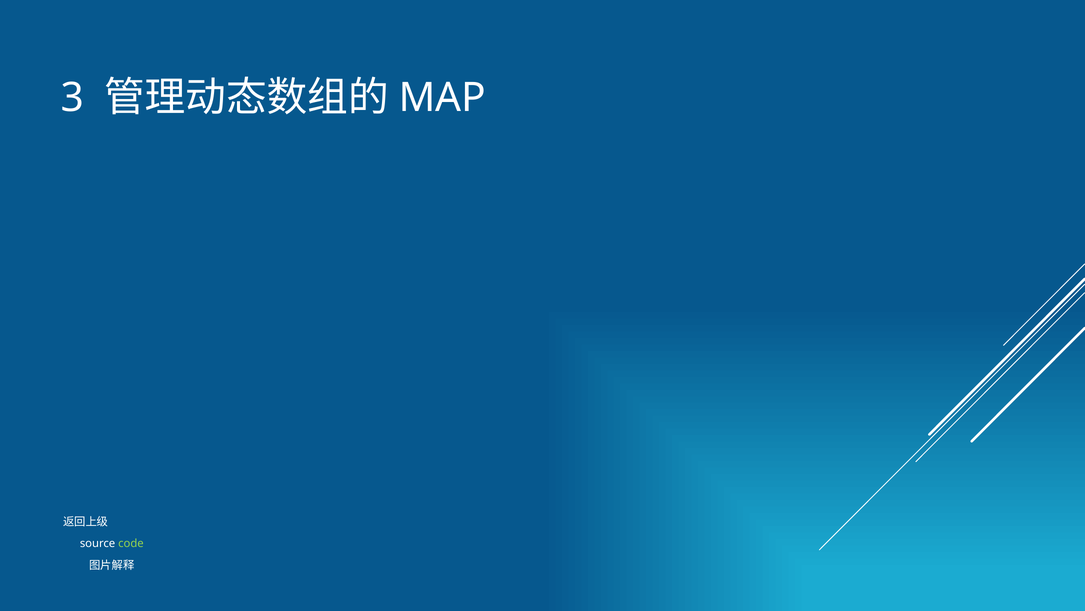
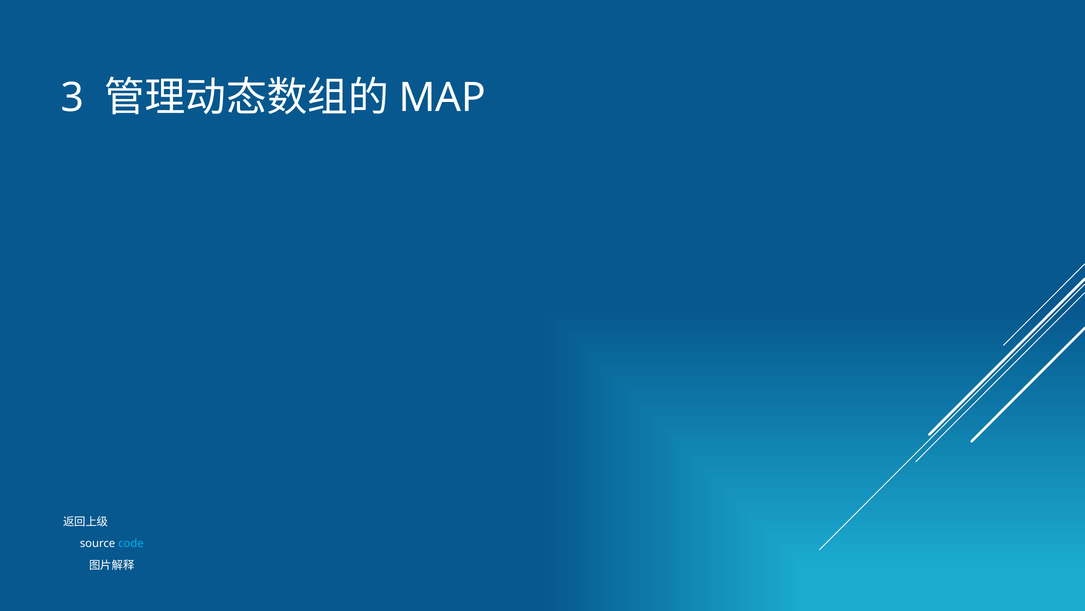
code colour: light green -> light blue
